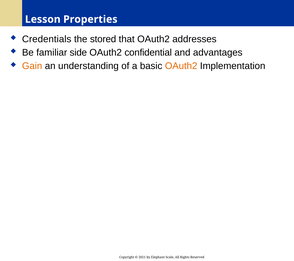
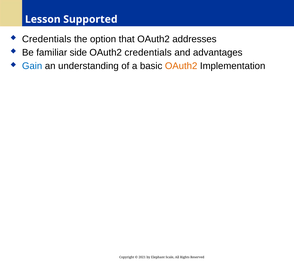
Properties: Properties -> Supported
stored: stored -> option
OAuth2 confidential: confidential -> credentials
Gain colour: orange -> blue
